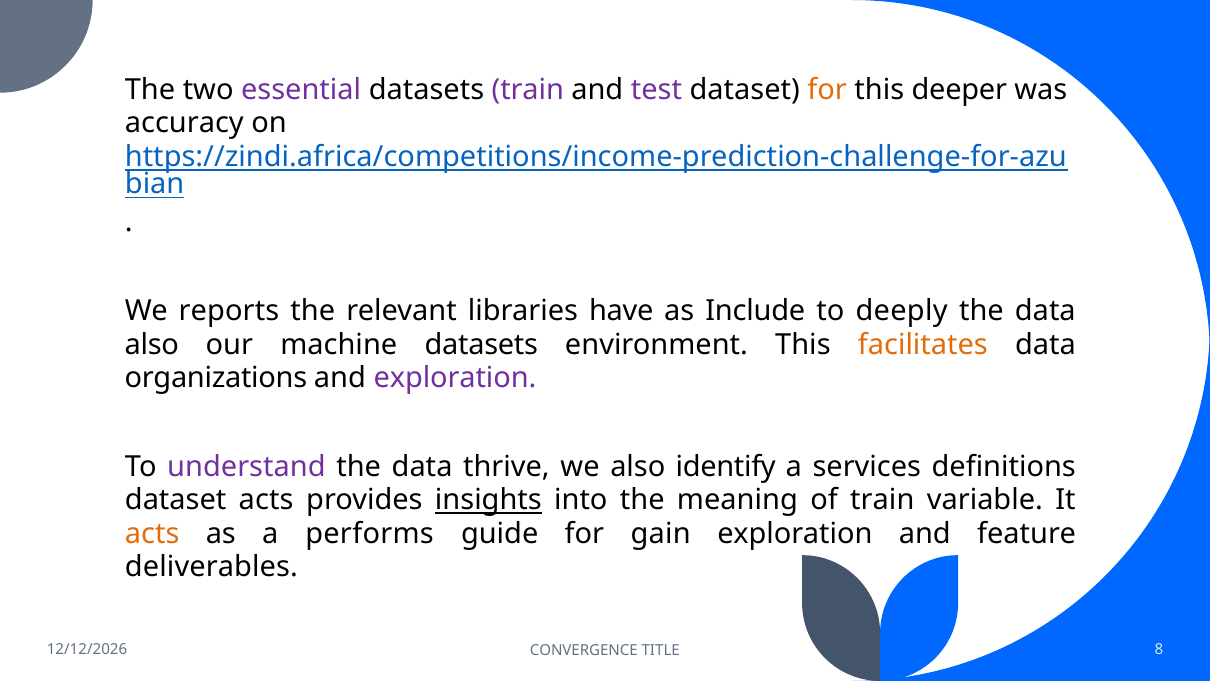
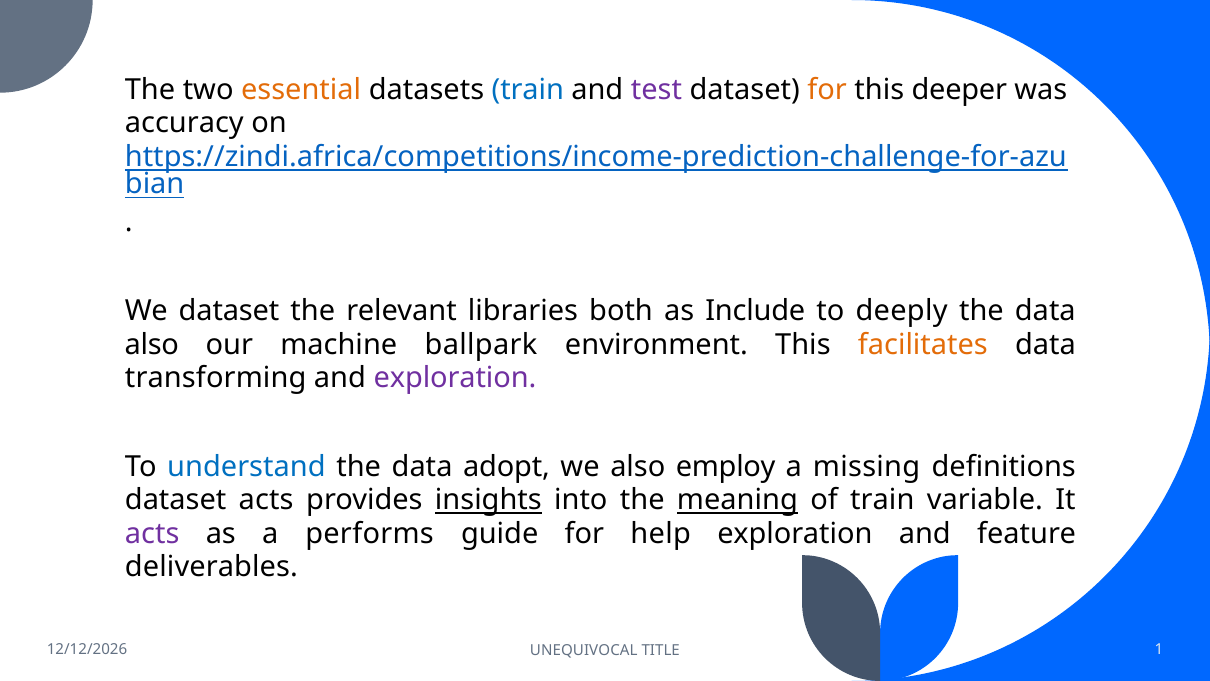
essential colour: purple -> orange
train at (528, 90) colour: purple -> blue
We reports: reports -> dataset
have: have -> both
machine datasets: datasets -> ballpark
organizations: organizations -> transforming
understand colour: purple -> blue
thrive: thrive -> adopt
identify: identify -> employ
services: services -> missing
meaning underline: none -> present
acts at (152, 533) colour: orange -> purple
gain: gain -> help
CONVERGENCE: CONVERGENCE -> UNEQUIVOCAL
8: 8 -> 1
